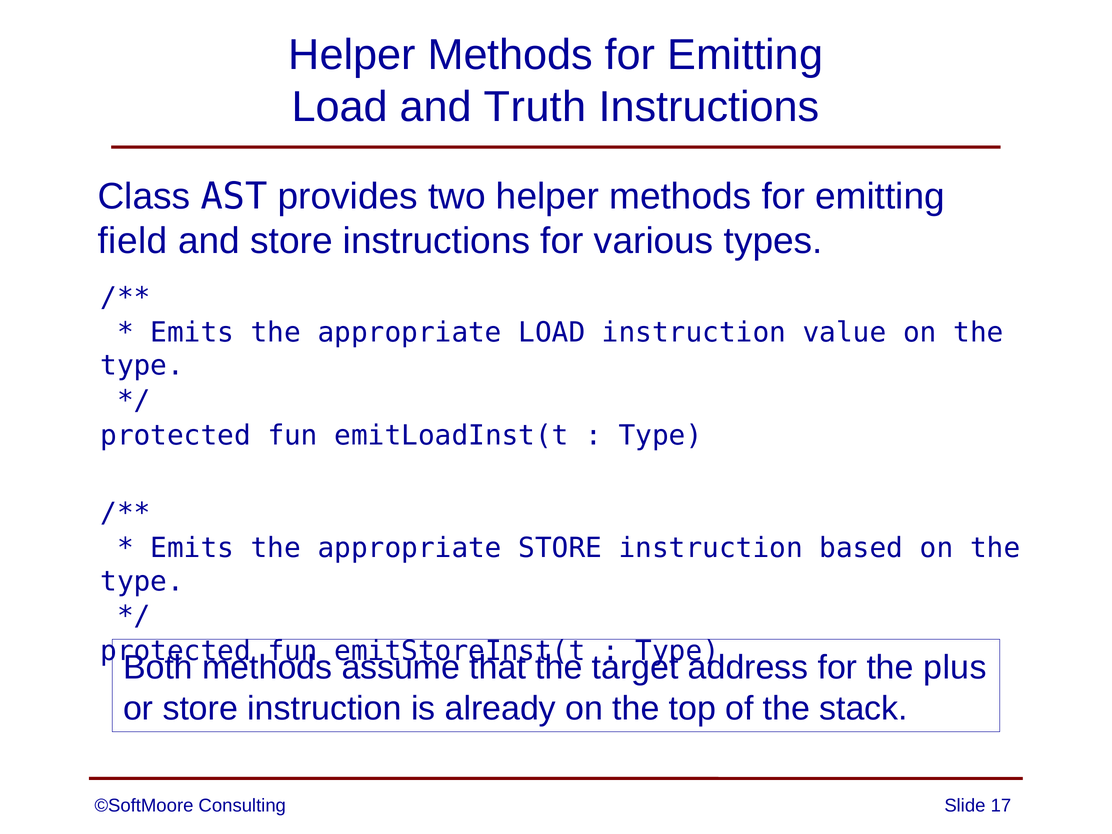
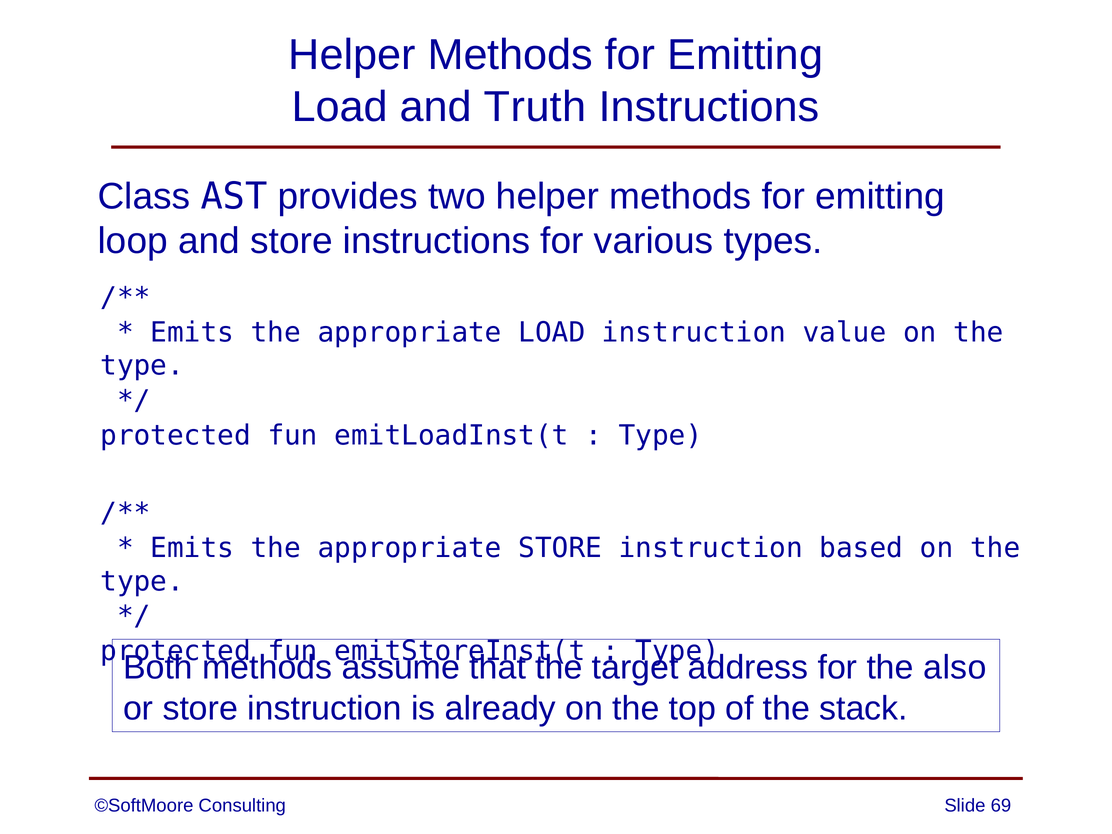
field: field -> loop
plus: plus -> also
17: 17 -> 69
